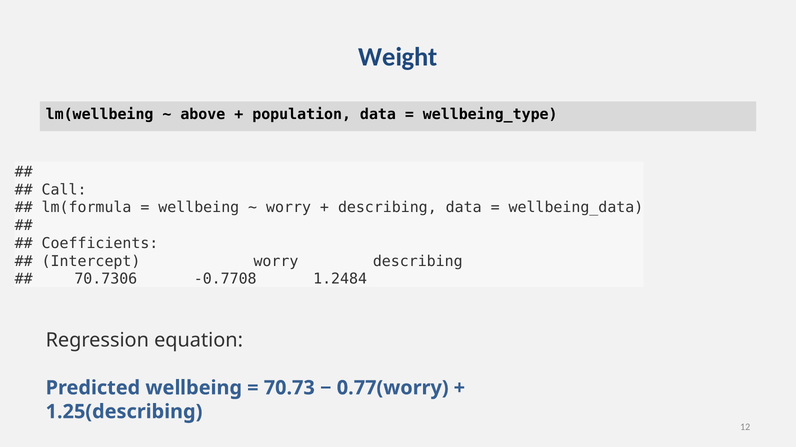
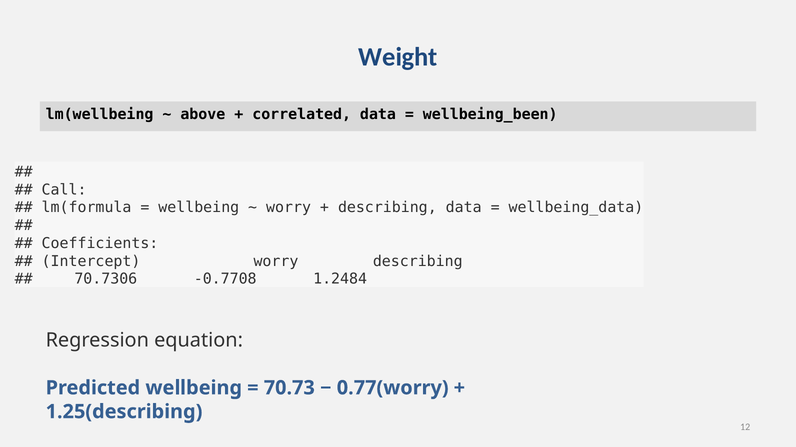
population: population -> correlated
wellbeing_type: wellbeing_type -> wellbeing_been
